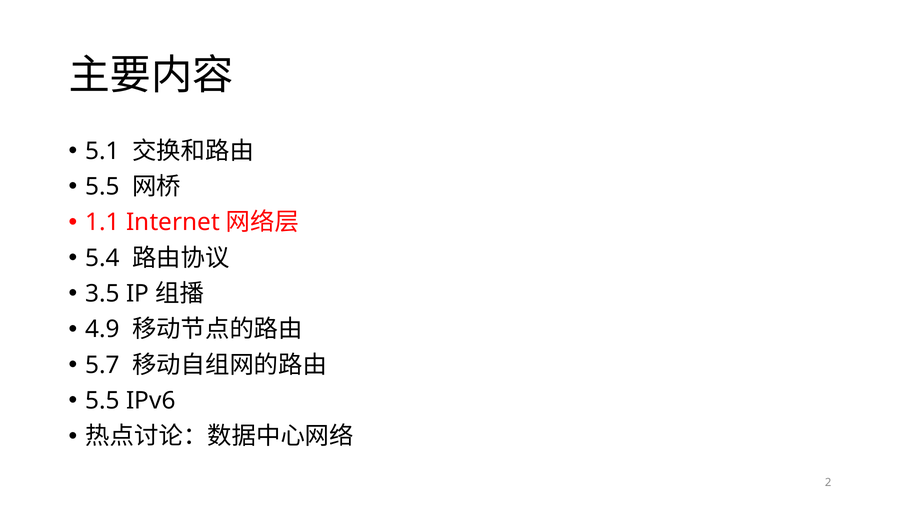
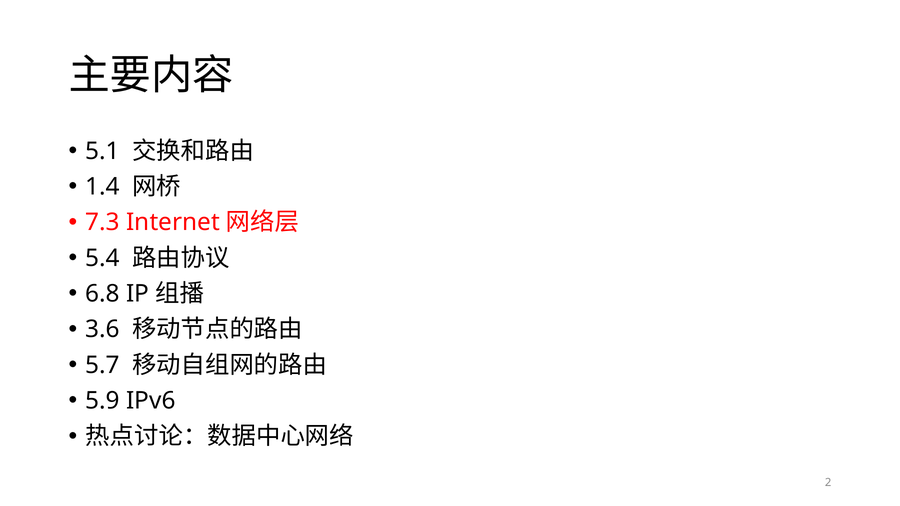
5.5 at (103, 187): 5.5 -> 1.4
1.1: 1.1 -> 7.3
3.5: 3.5 -> 6.8
4.9: 4.9 -> 3.6
5.5 at (103, 401): 5.5 -> 5.9
